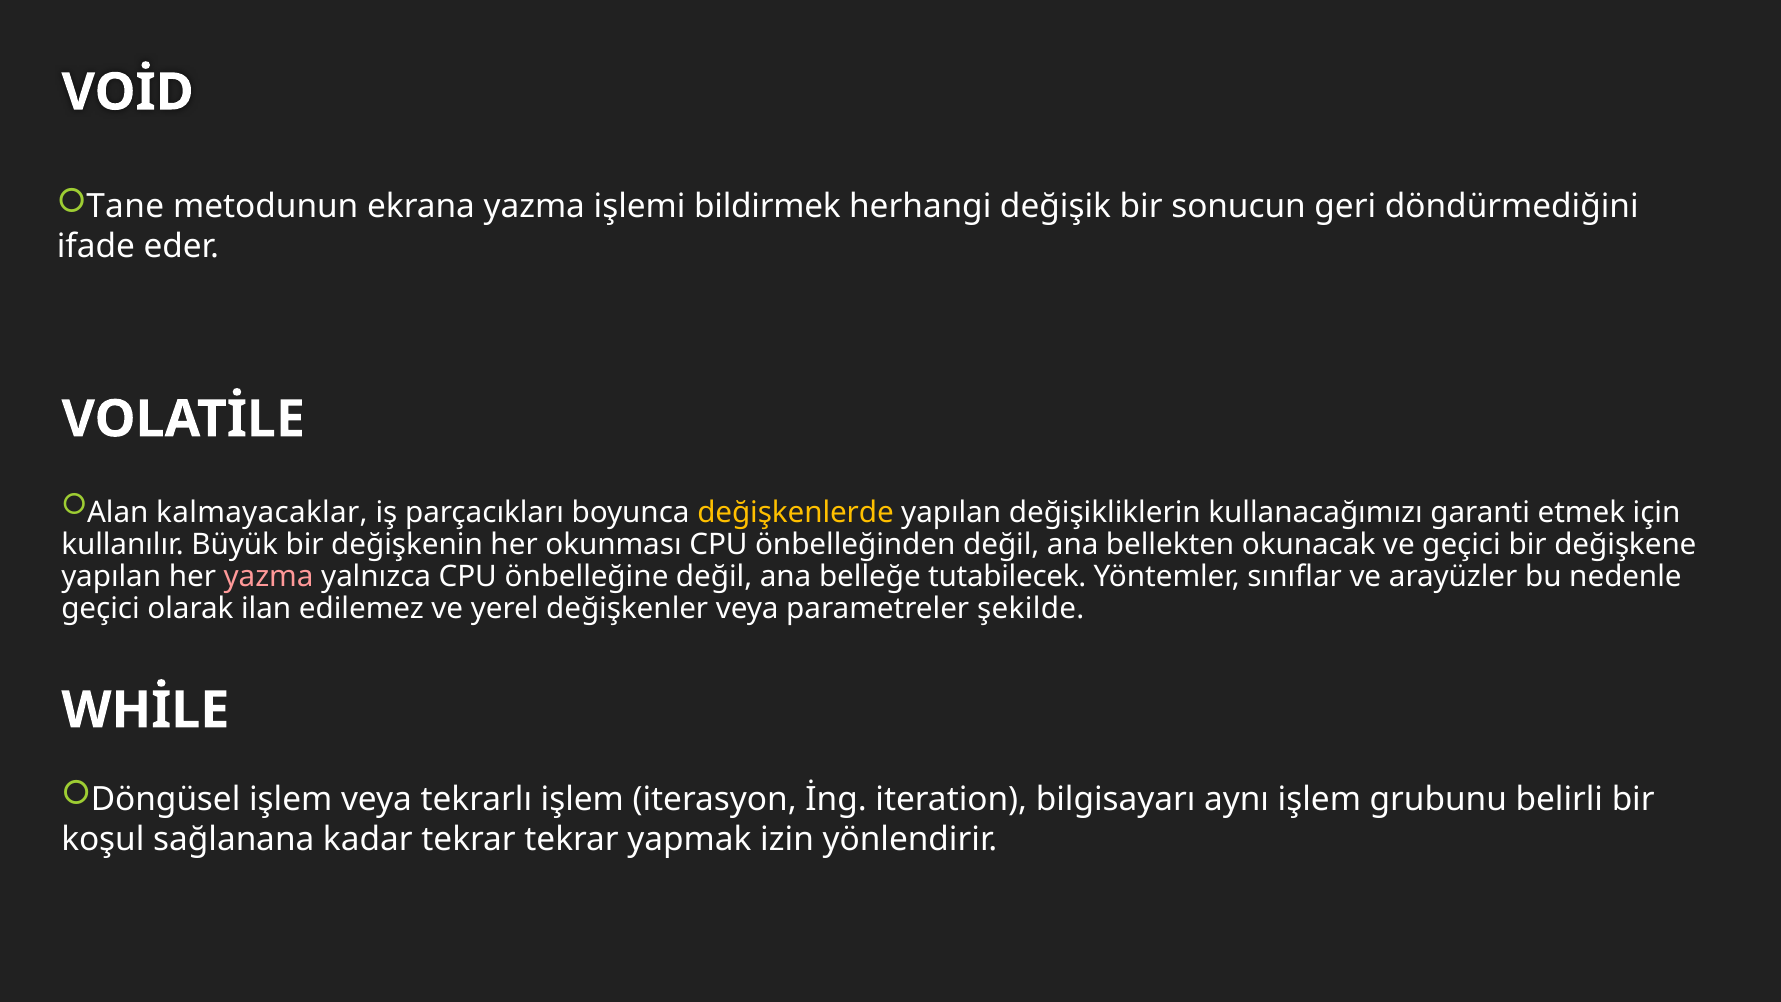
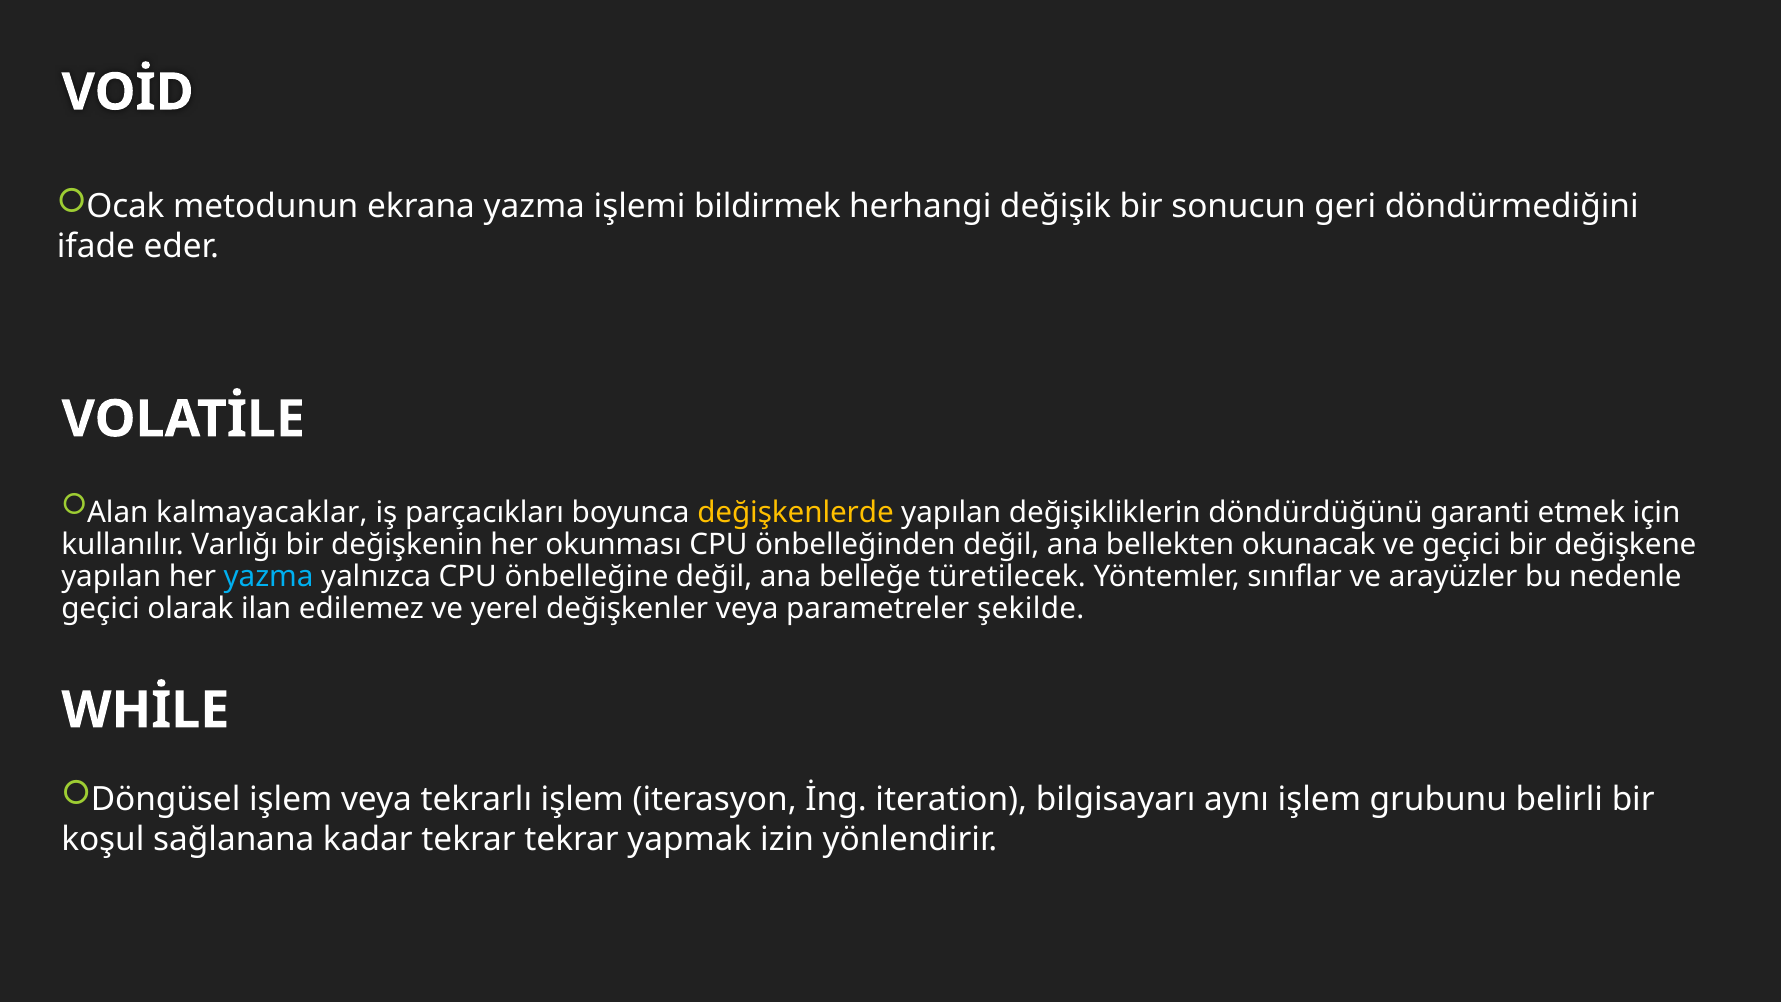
Tane: Tane -> Ocak
kullanacağımızı: kullanacağımızı -> döndürdüğünü
Büyük: Büyük -> Varlığı
yazma at (269, 577) colour: pink -> light blue
tutabilecek: tutabilecek -> türetilecek
